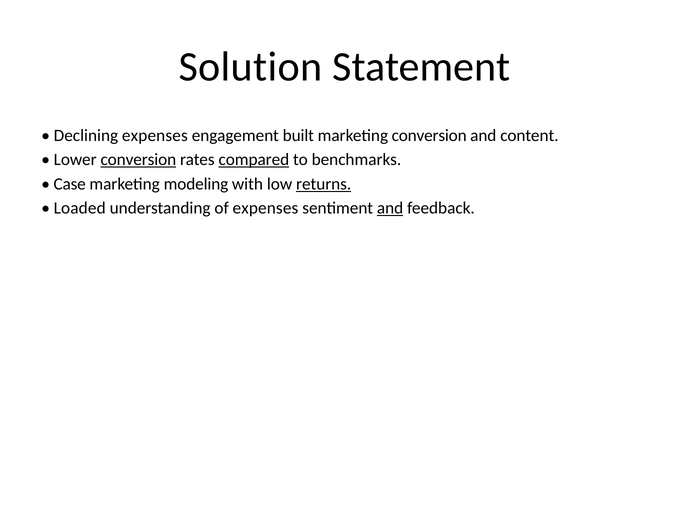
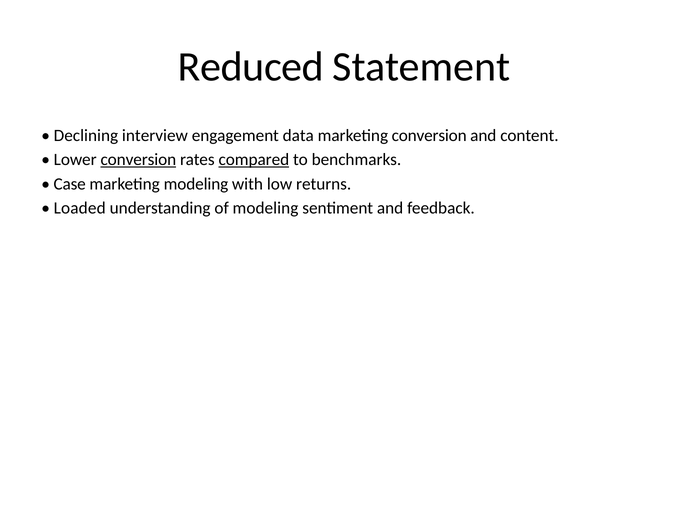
Solution: Solution -> Reduced
Declining expenses: expenses -> interview
built: built -> data
returns underline: present -> none
of expenses: expenses -> modeling
and at (390, 208) underline: present -> none
